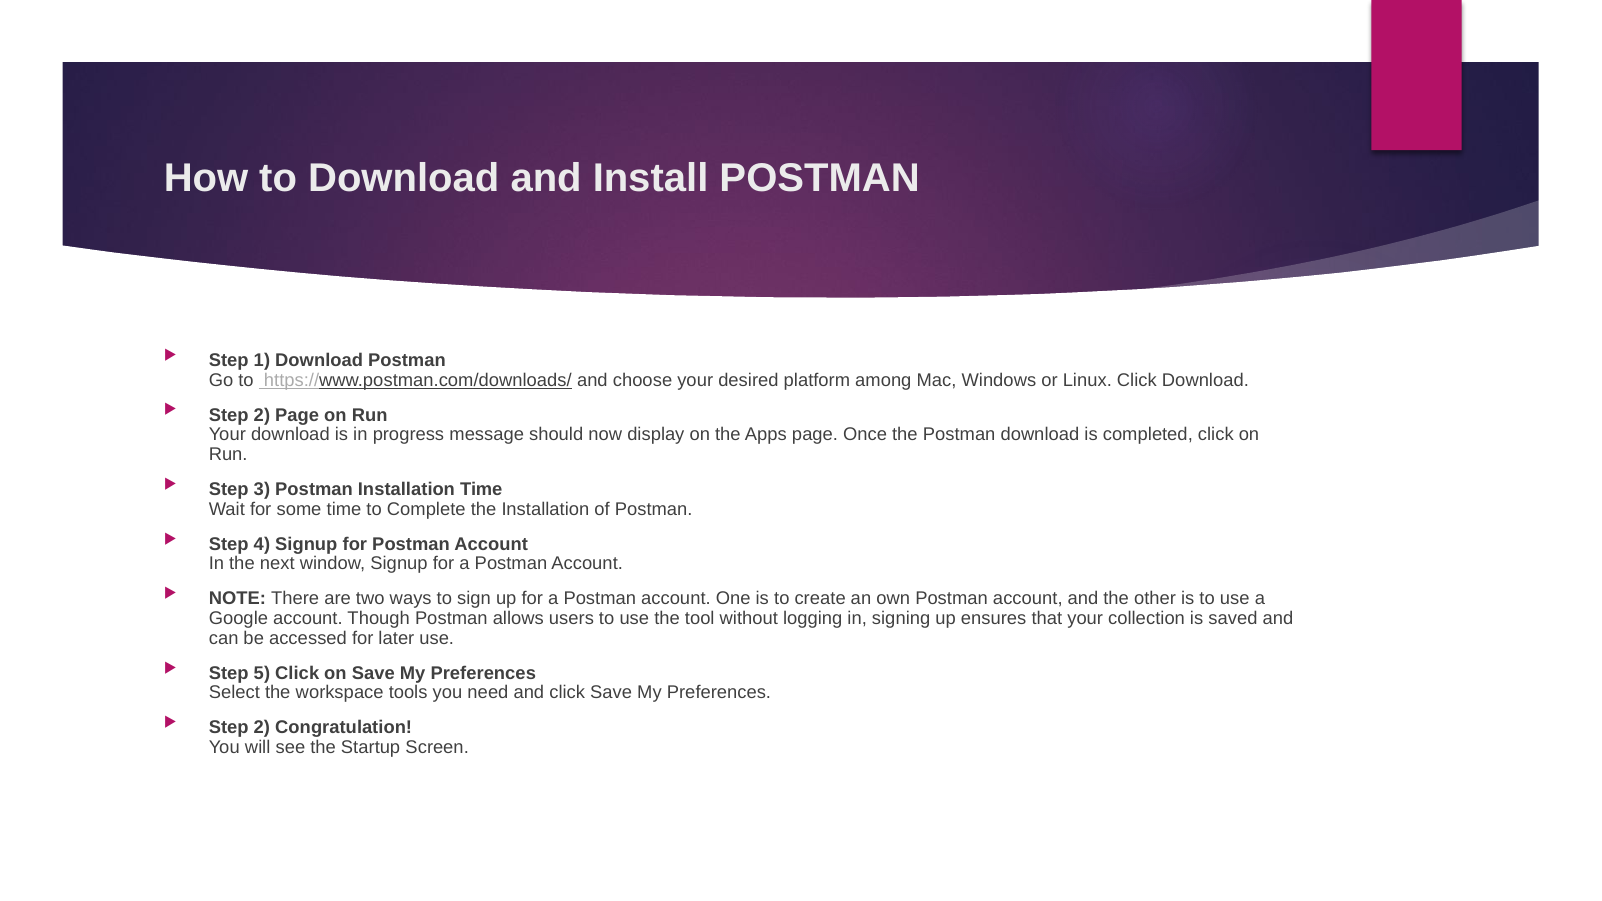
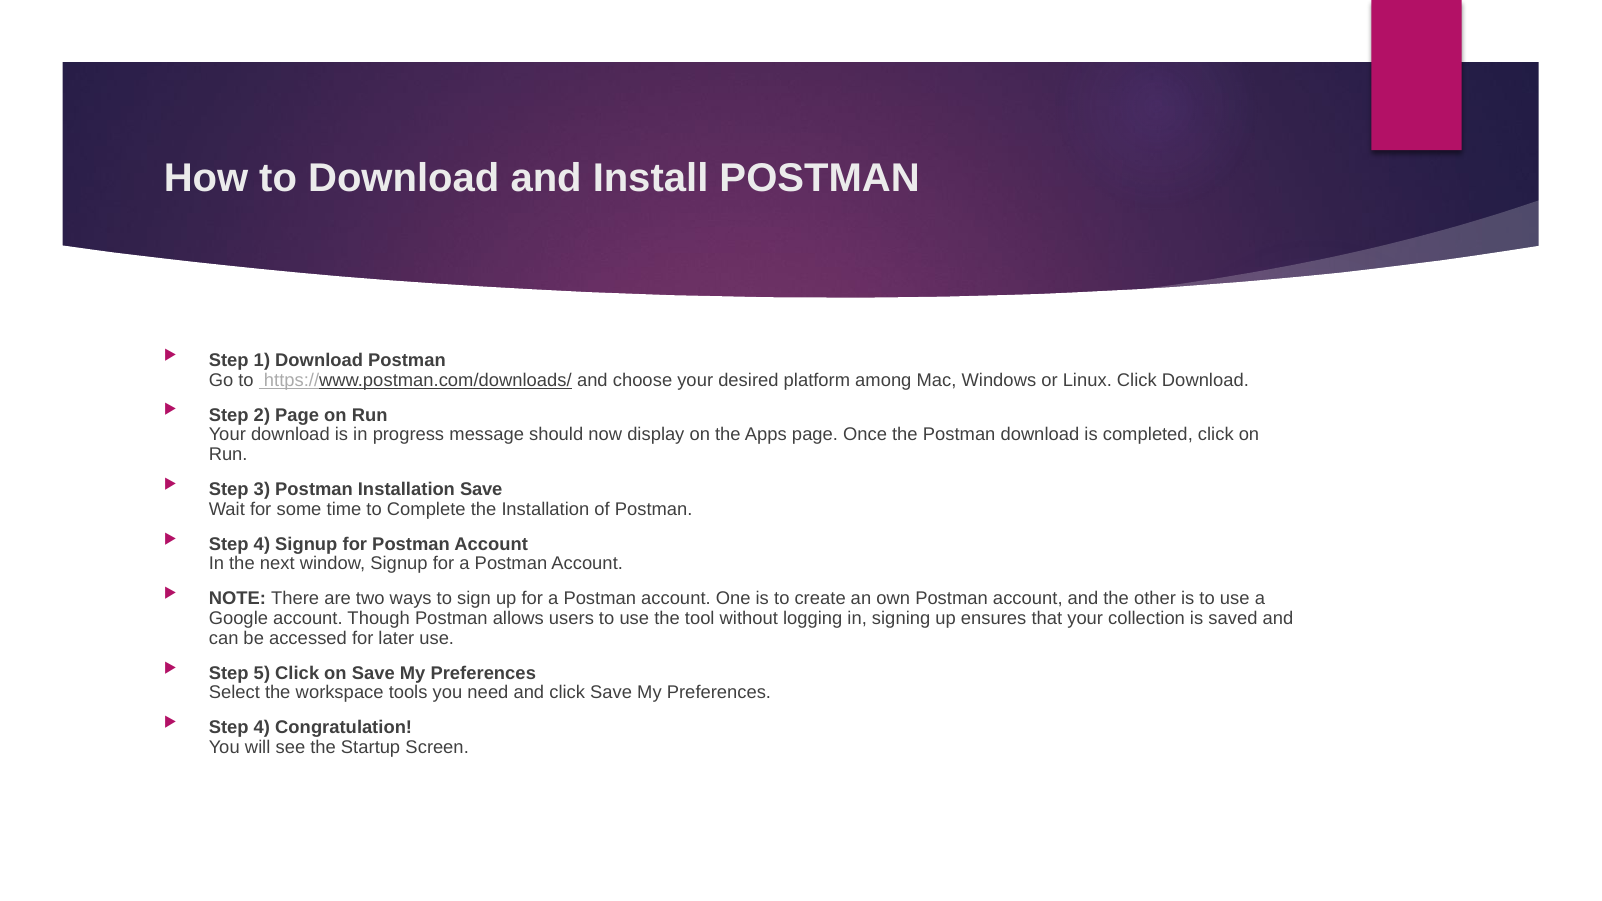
Installation Time: Time -> Save
2 at (262, 728): 2 -> 4
